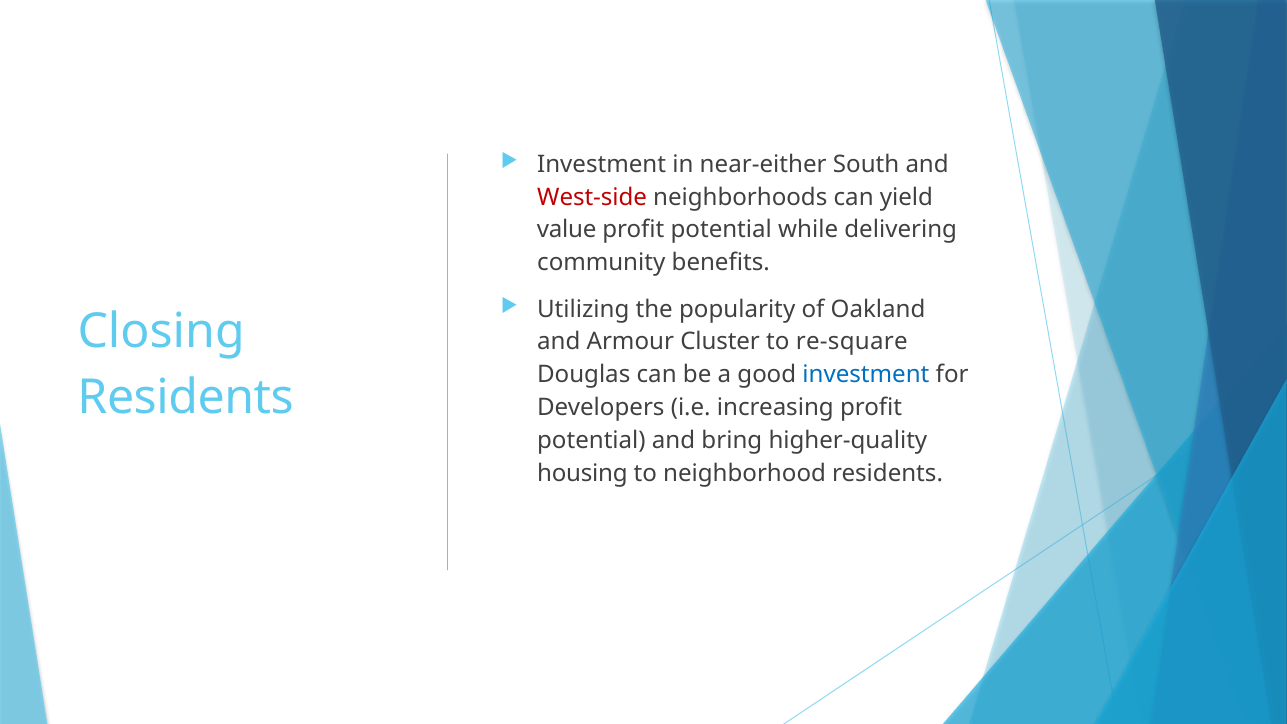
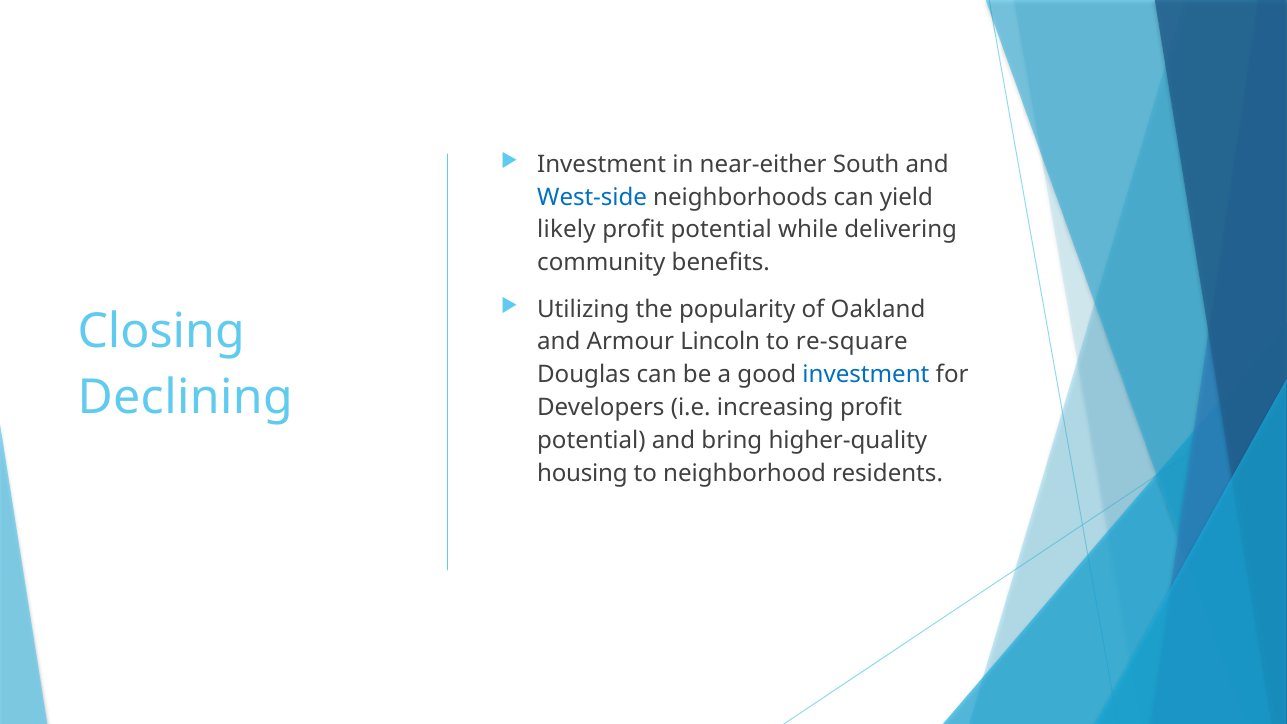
West-side colour: red -> blue
value: value -> likely
Cluster: Cluster -> Lincoln
Residents at (186, 398): Residents -> Declining
